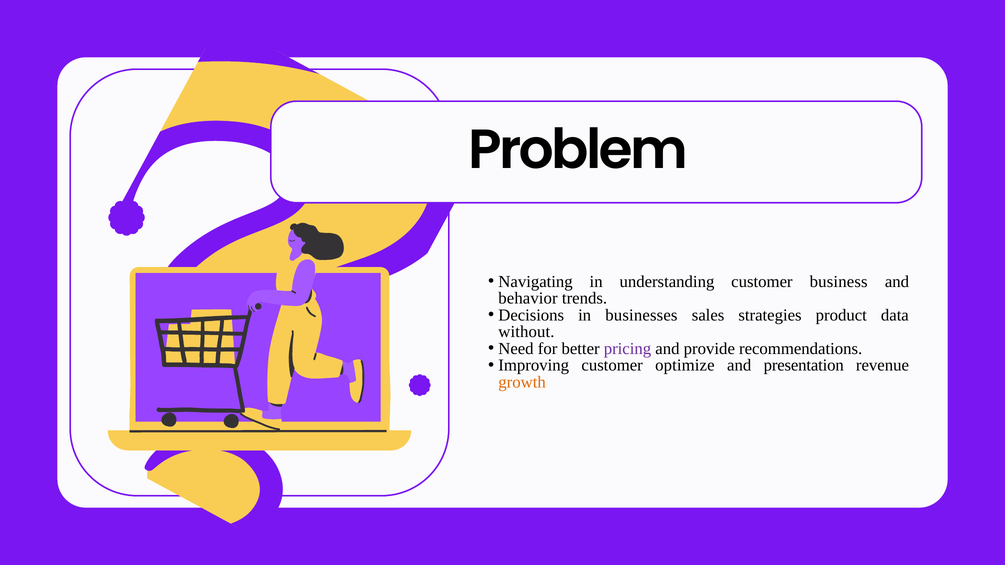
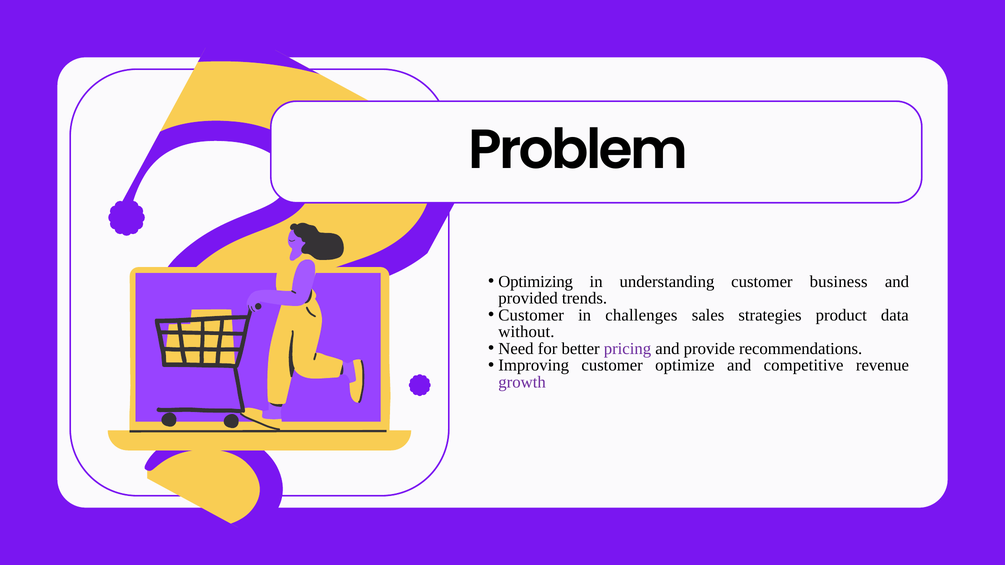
Navigating: Navigating -> Optimizing
behavior: behavior -> provided
Decisions at (531, 315): Decisions -> Customer
businesses: businesses -> challenges
presentation: presentation -> competitive
growth colour: orange -> purple
